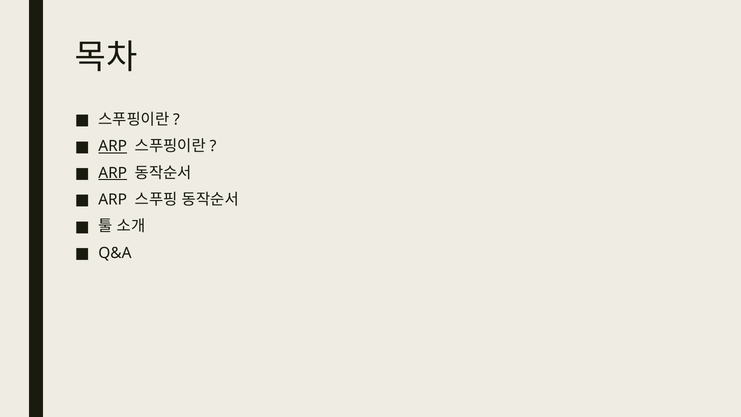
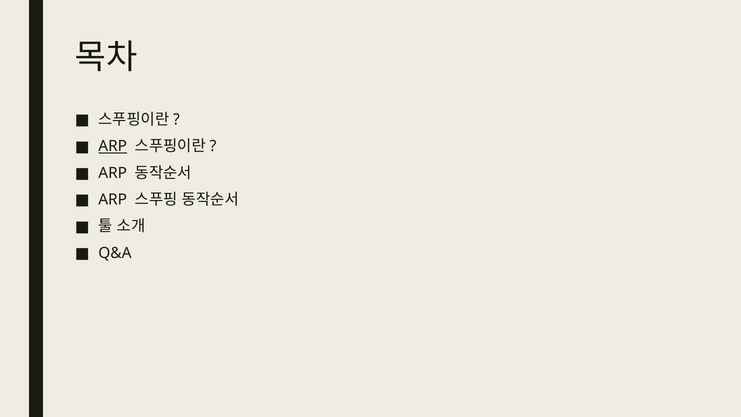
ARP at (113, 173) underline: present -> none
